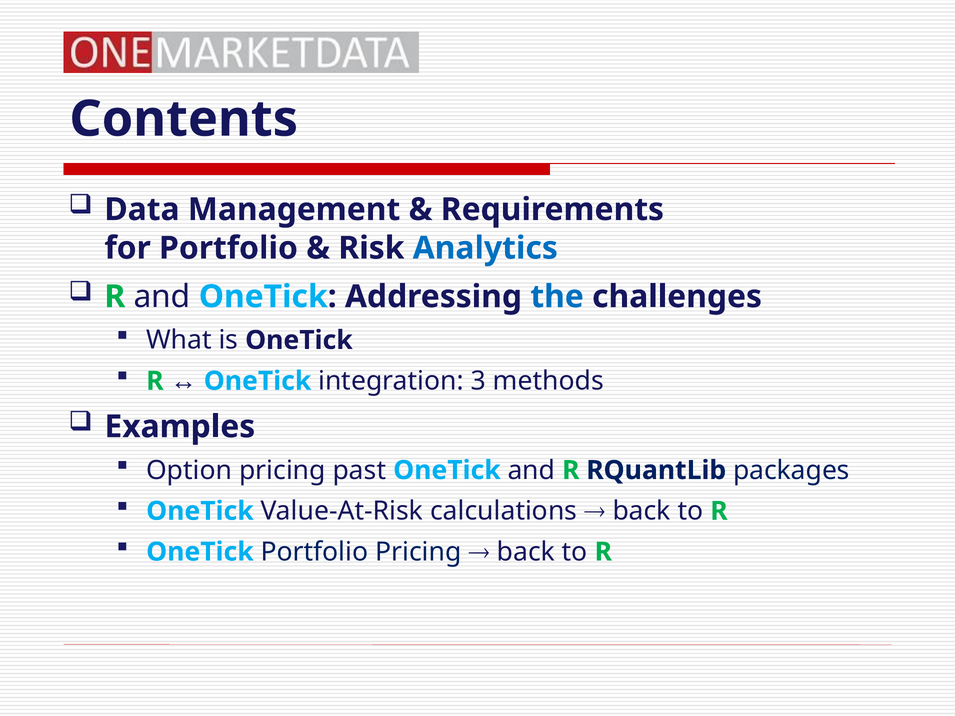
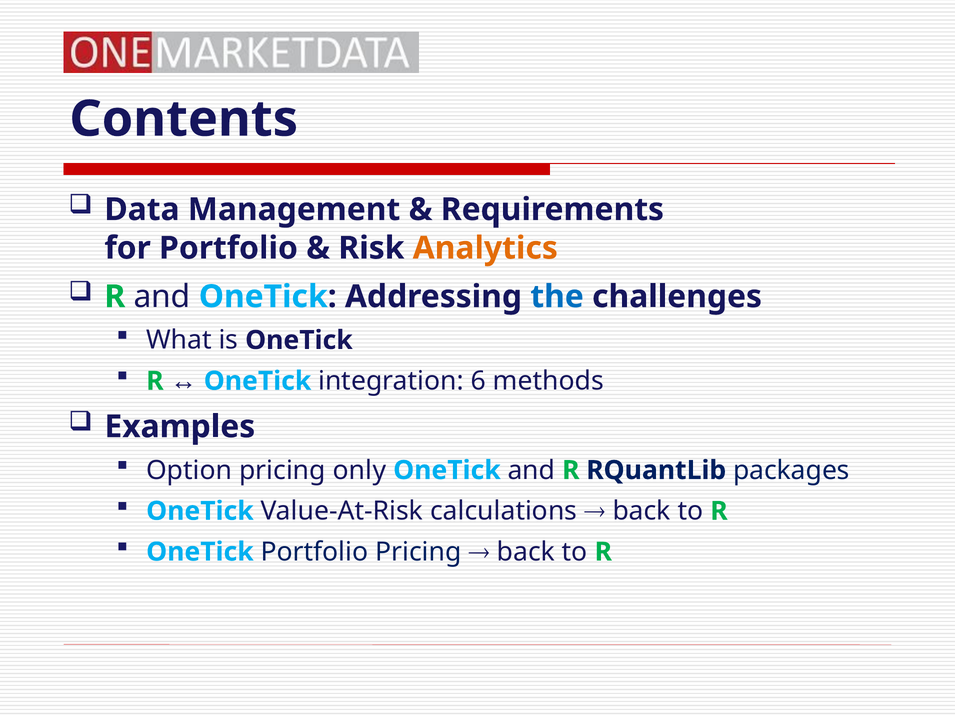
Analytics colour: blue -> orange
3: 3 -> 6
past: past -> only
